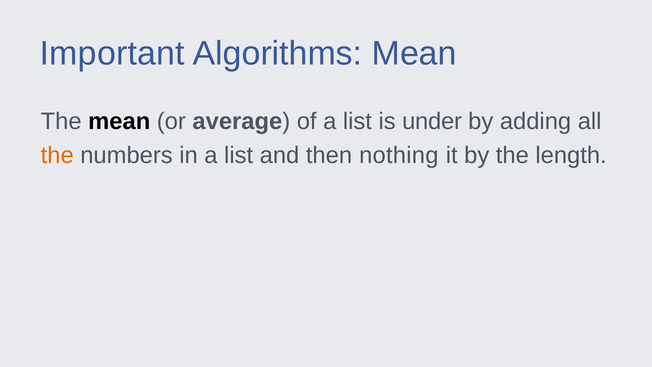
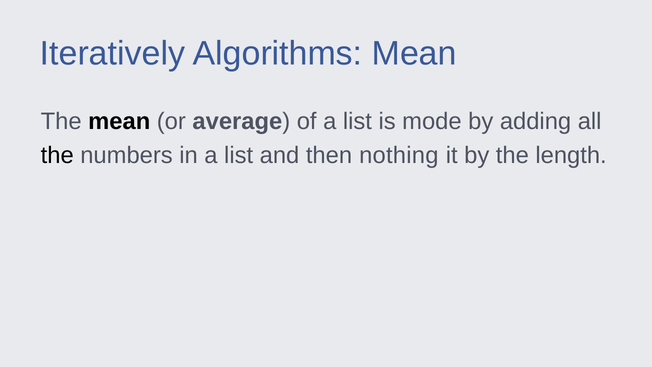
Important: Important -> Iteratively
under: under -> mode
the at (57, 155) colour: orange -> black
